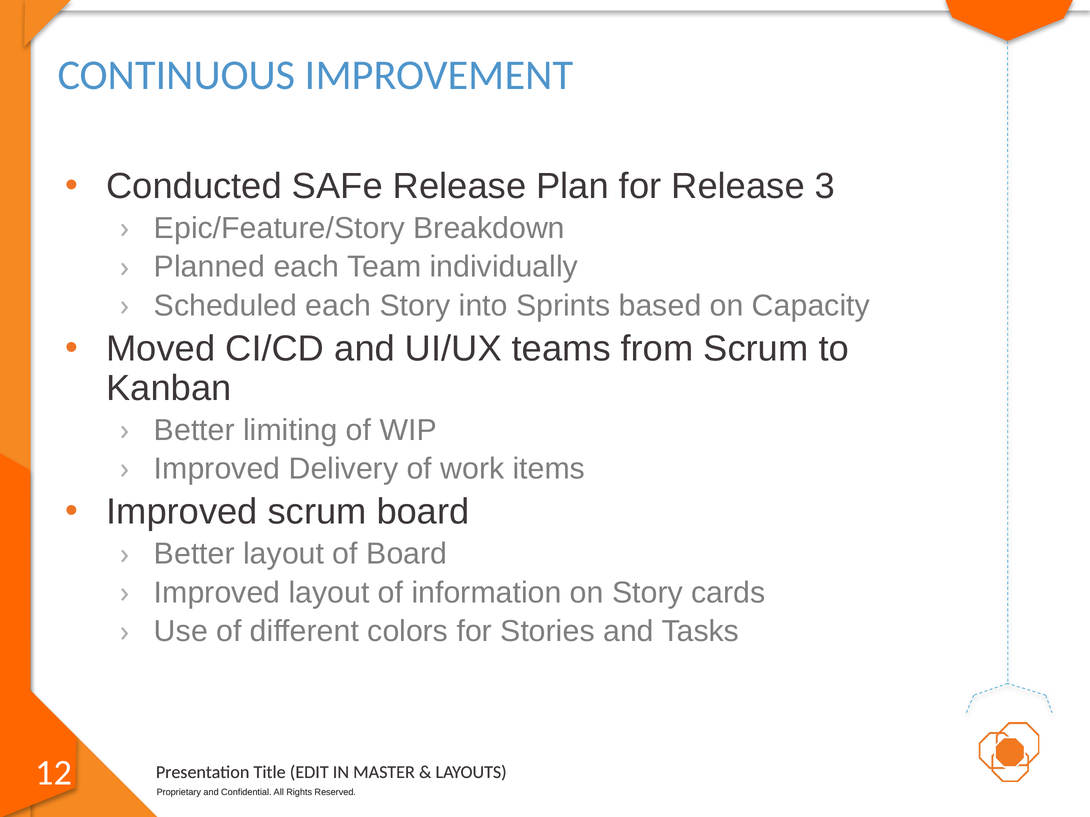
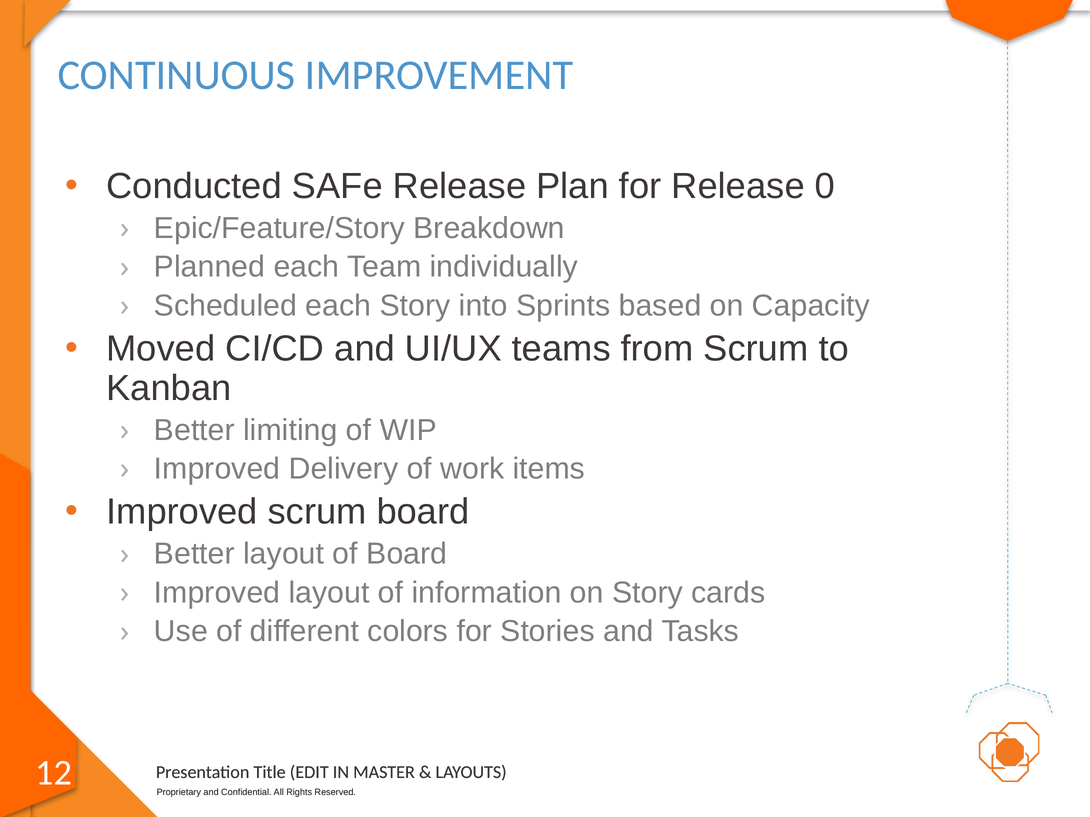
3: 3 -> 0
